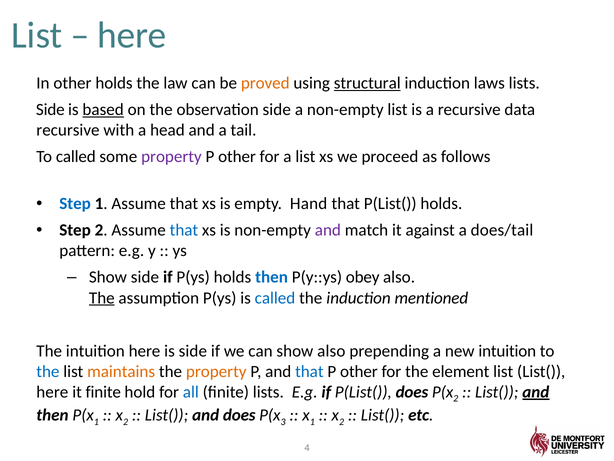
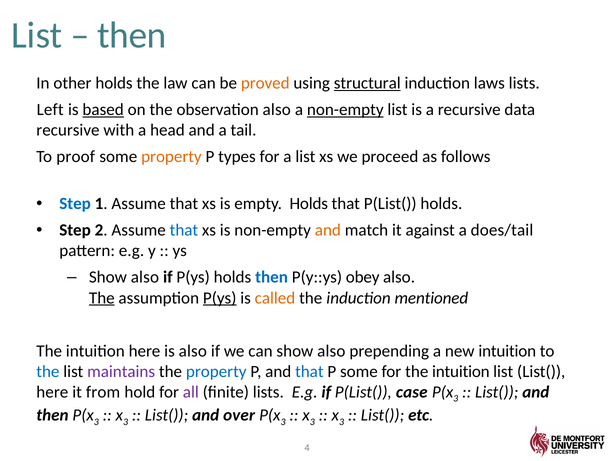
here at (132, 35): here -> then
Side at (50, 110): Side -> Left
observation side: side -> also
non-empty at (345, 110) underline: none -> present
To called: called -> proof
property at (171, 157) colour: purple -> orange
other at (237, 157): other -> types
empty Hand: Hand -> Holds
and at (328, 230) colour: purple -> orange
side at (145, 277): side -> also
P(ys at (220, 298) underline: none -> present
called at (275, 298) colour: blue -> orange
is side: side -> also
maintains colour: orange -> purple
property at (216, 371) colour: orange -> blue
other at (359, 371): other -> some
for the element: element -> intuition
it finite: finite -> from
all colour: blue -> purple
P(List( does: does -> case
2 at (456, 398): 2 -> 3
and at (536, 391) underline: present -> none
1 at (96, 421): 1 -> 3
2 at (126, 421): 2 -> 3
and does: does -> over
1 at (312, 421): 1 -> 3
2 at (342, 421): 2 -> 3
